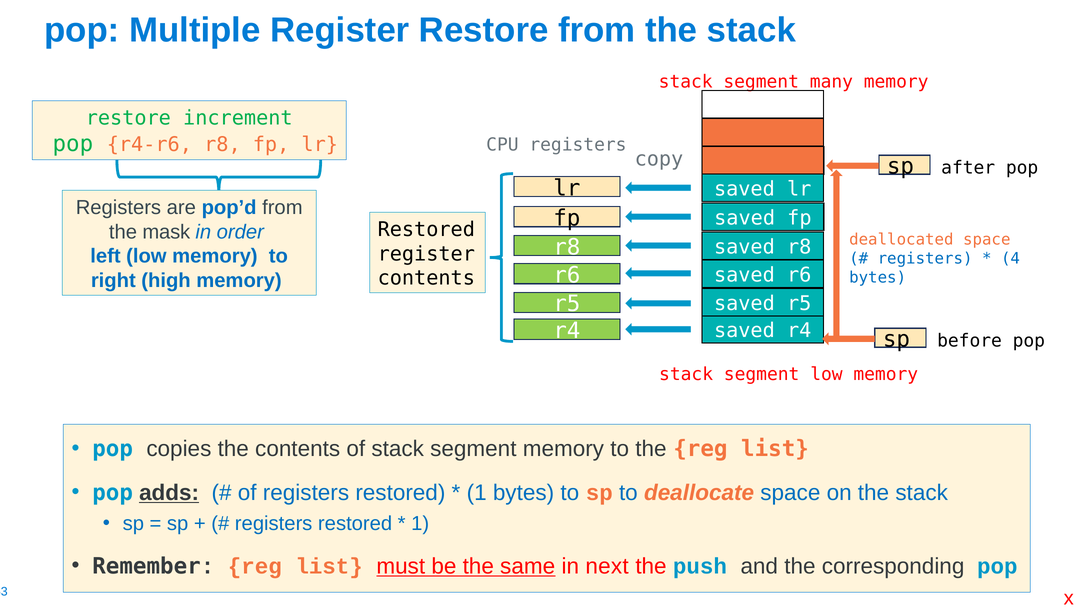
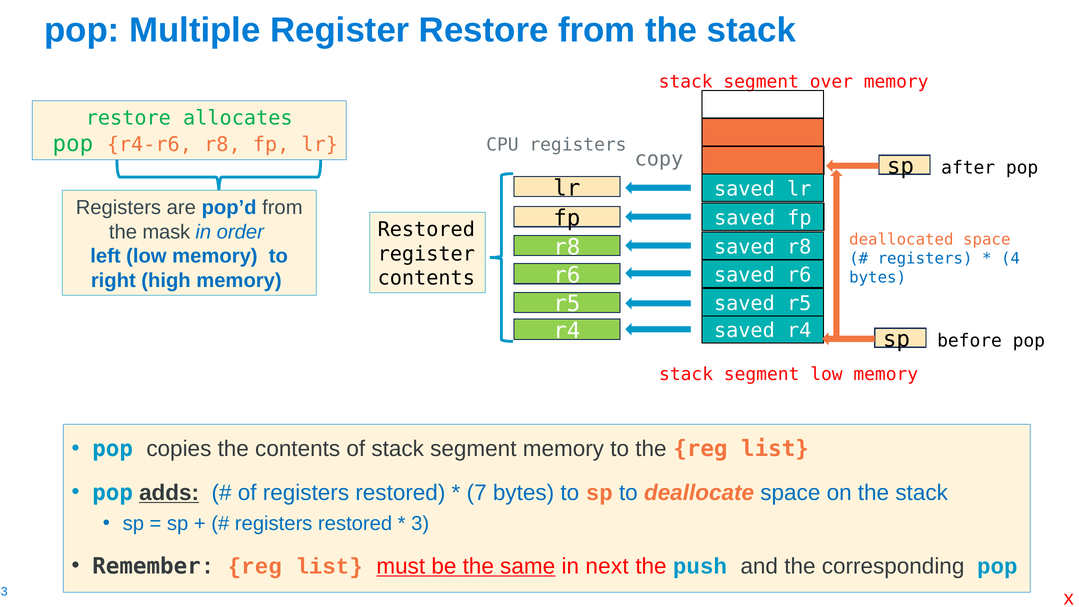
many: many -> over
increment: increment -> allocates
1 at (477, 493): 1 -> 7
1 at (420, 524): 1 -> 3
